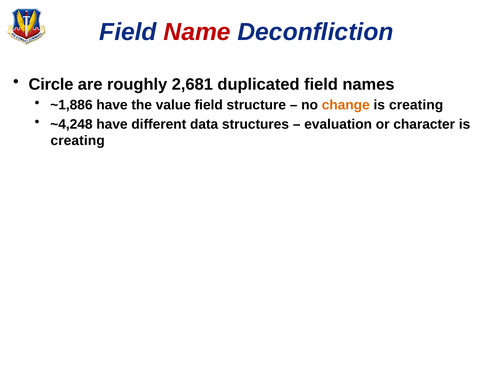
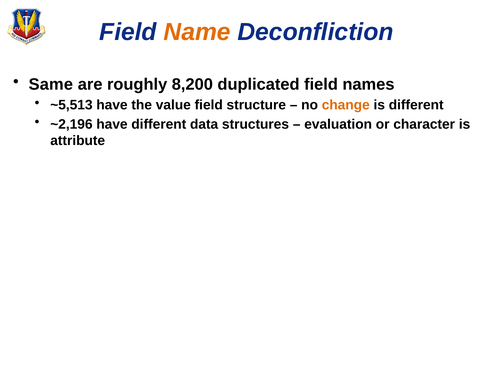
Name colour: red -> orange
Circle: Circle -> Same
2,681: 2,681 -> 8,200
~1,886: ~1,886 -> ~5,513
creating at (416, 105): creating -> different
~4,248: ~4,248 -> ~2,196
creating at (78, 141): creating -> attribute
